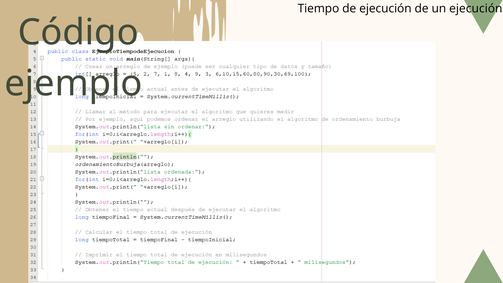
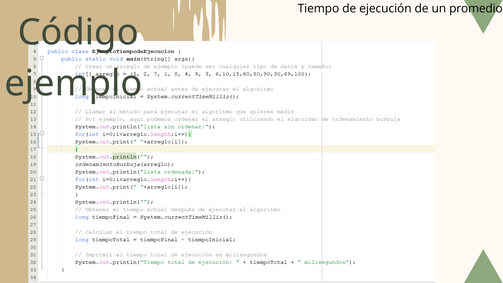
un ejecución: ejecución -> promedio
